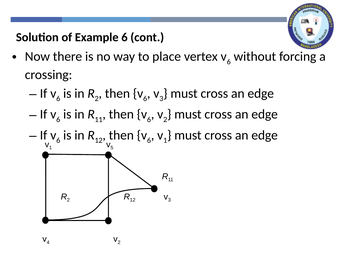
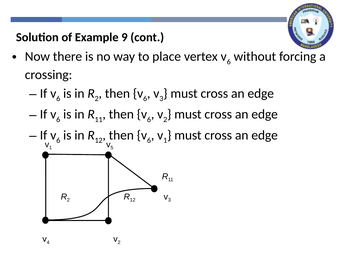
Example 6: 6 -> 9
